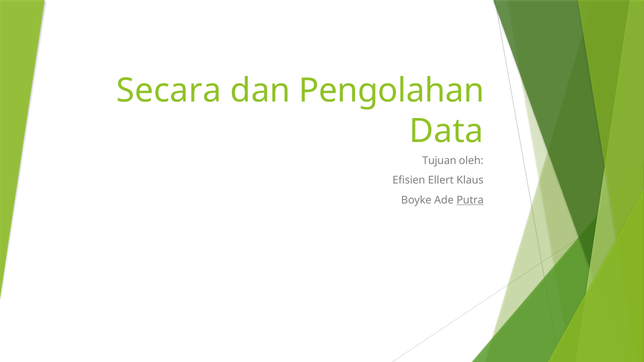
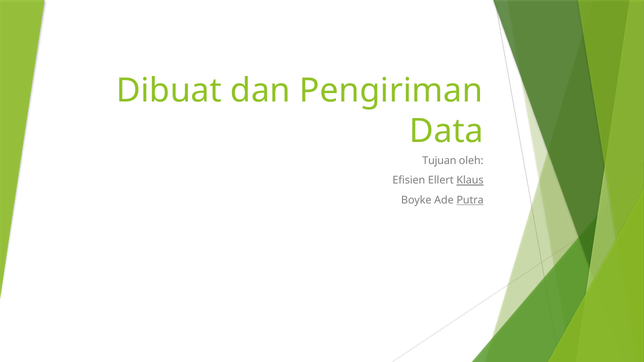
Secara: Secara -> Dibuat
Pengolahan: Pengolahan -> Pengiriman
Klaus underline: none -> present
